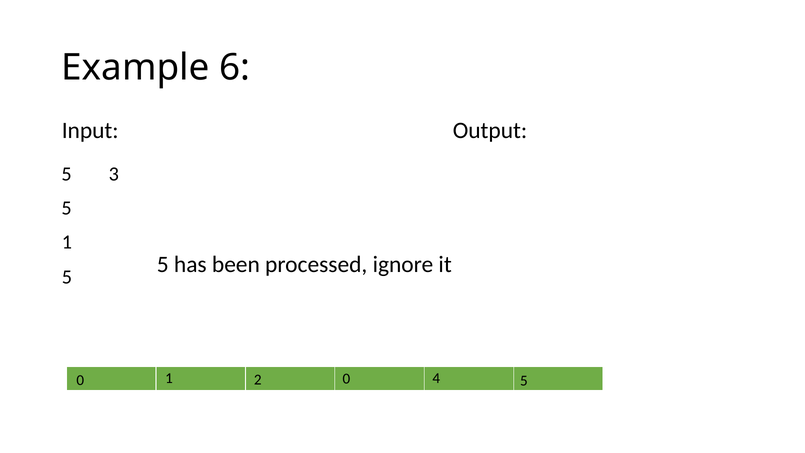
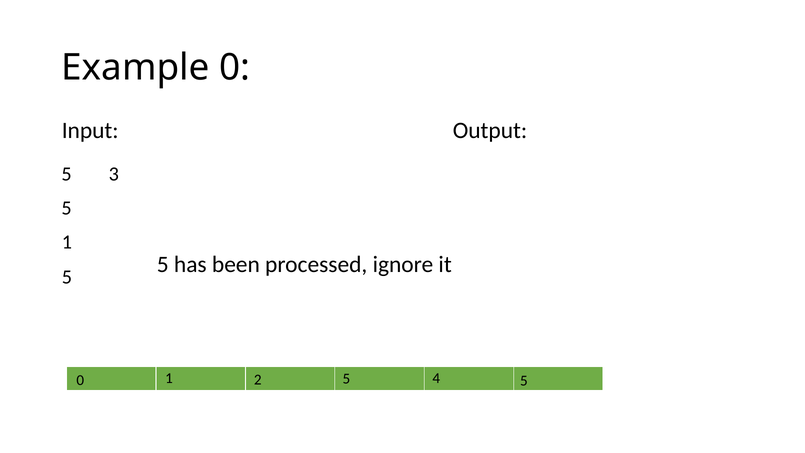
Example 6: 6 -> 0
2 0: 0 -> 5
